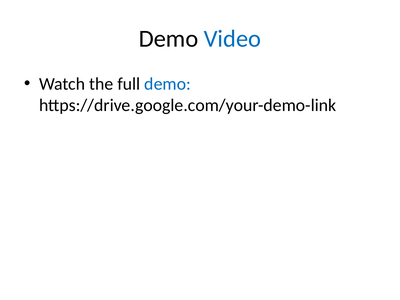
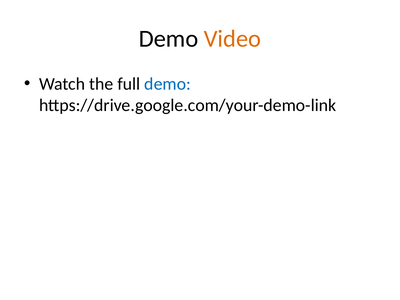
Video colour: blue -> orange
